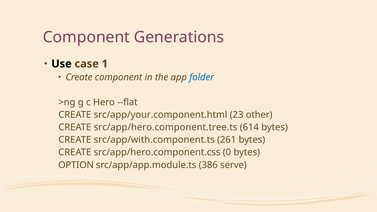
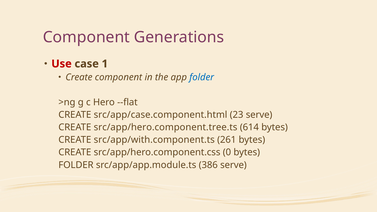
Use colour: black -> red
src/app/your.component.html: src/app/your.component.html -> src/app/case.component.html
23 other: other -> serve
OPTION at (76, 165): OPTION -> FOLDER
